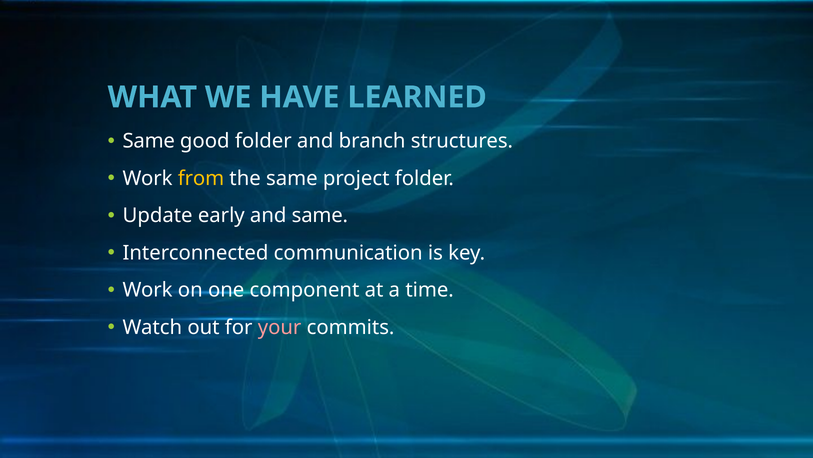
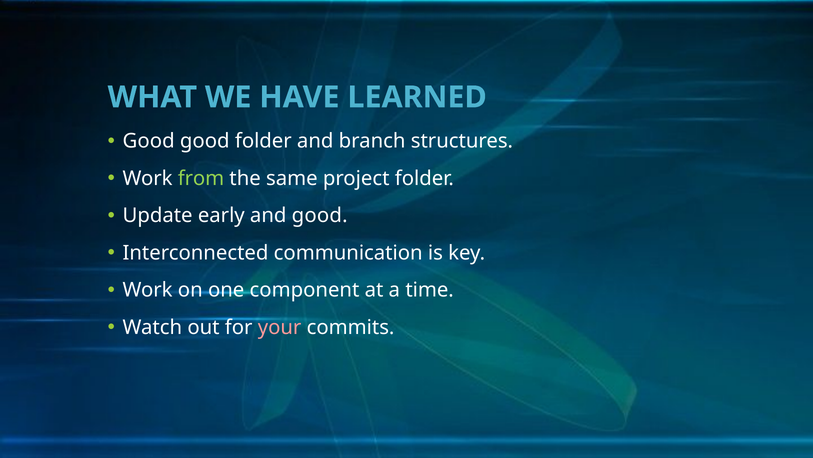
Same at (149, 141): Same -> Good
from colour: yellow -> light green
and same: same -> good
